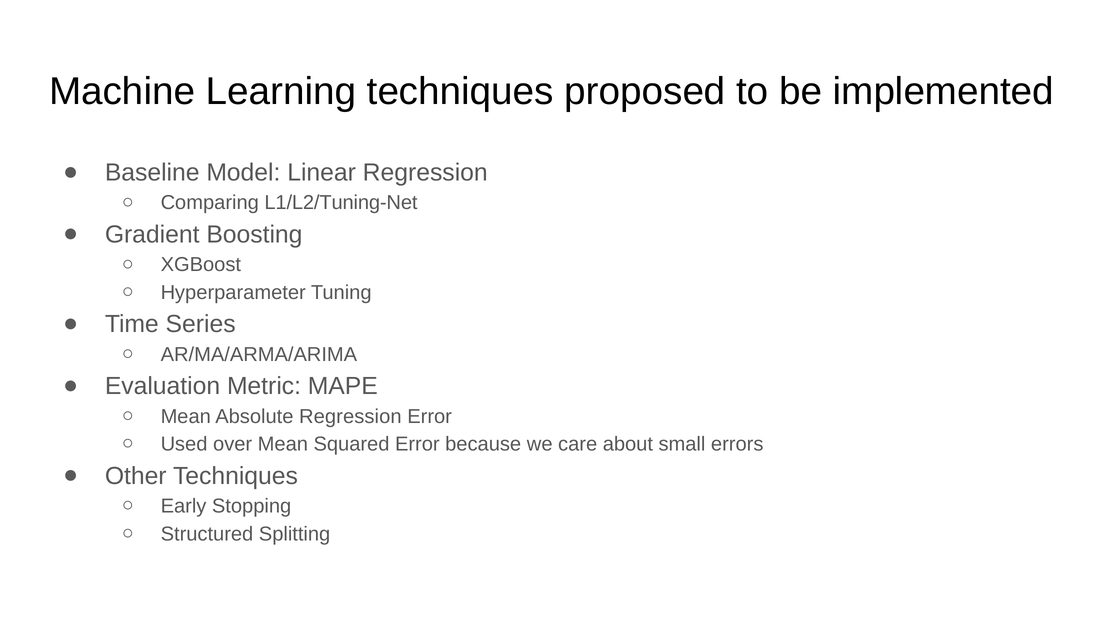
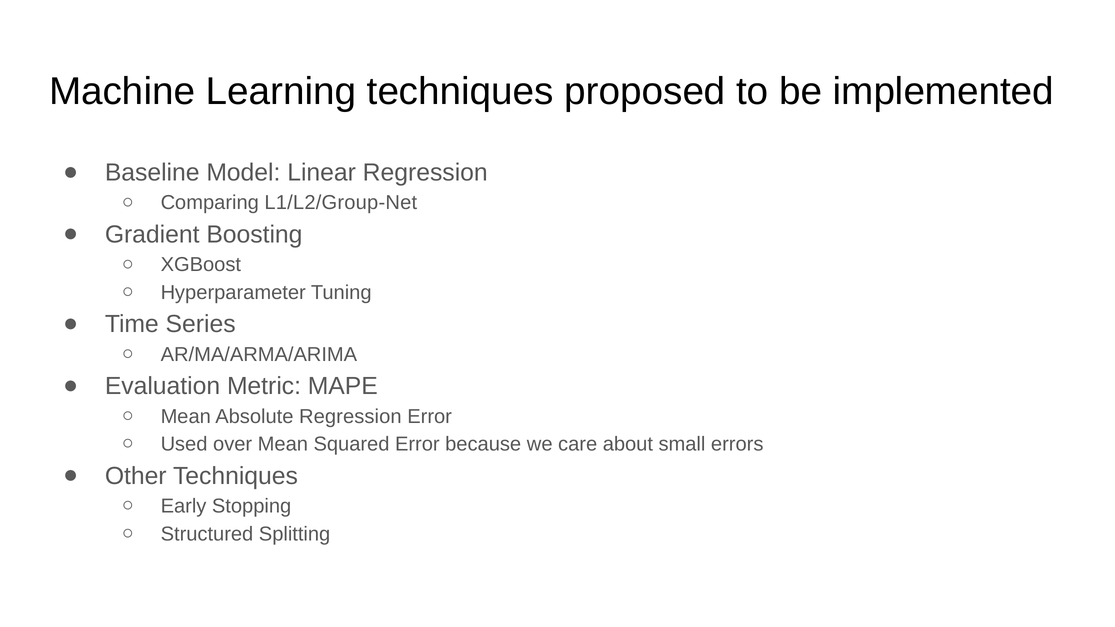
L1/L2/Tuning-Net: L1/L2/Tuning-Net -> L1/L2/Group-Net
